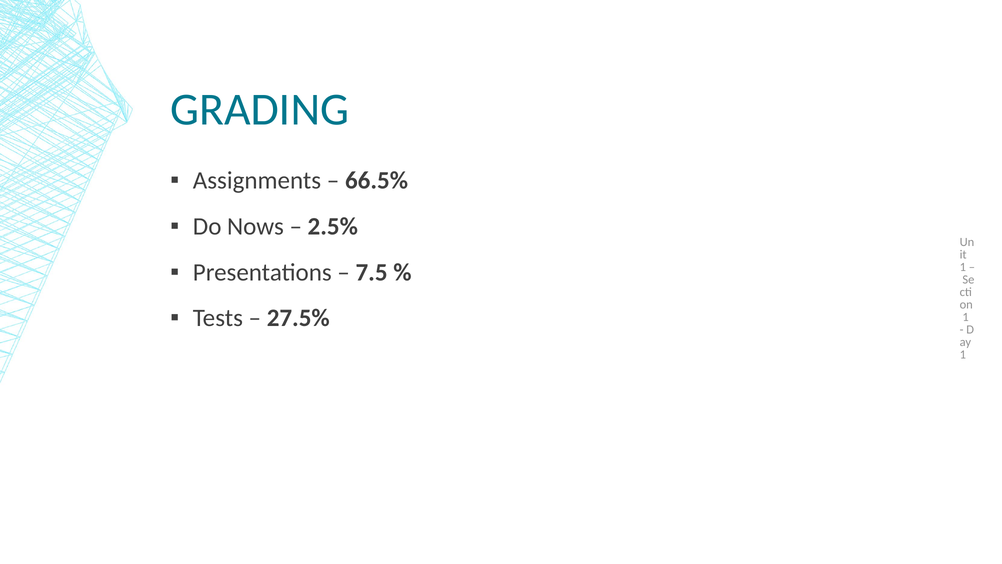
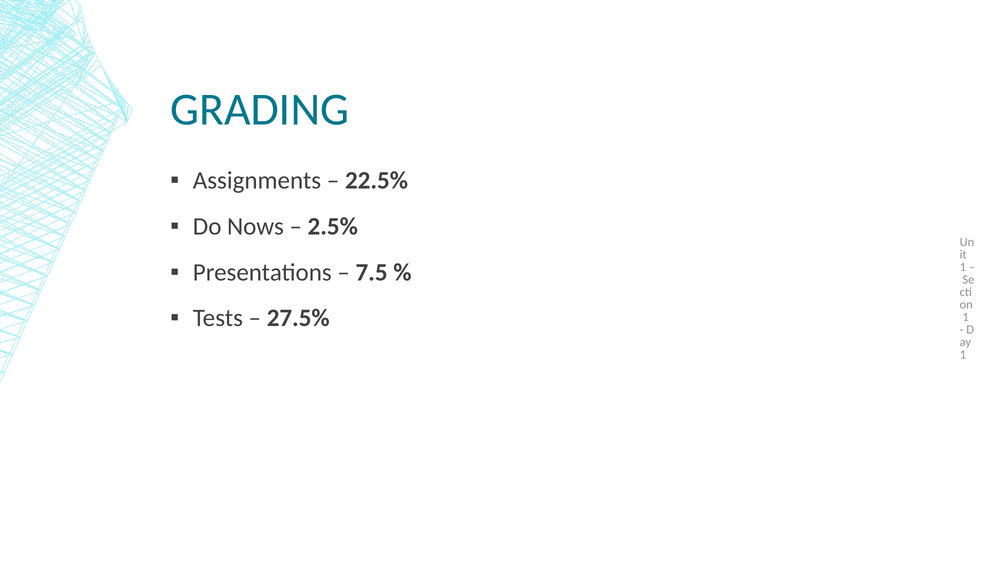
66.5%: 66.5% -> 22.5%
